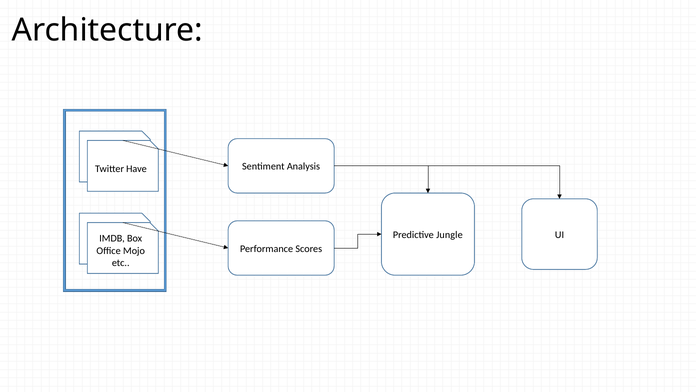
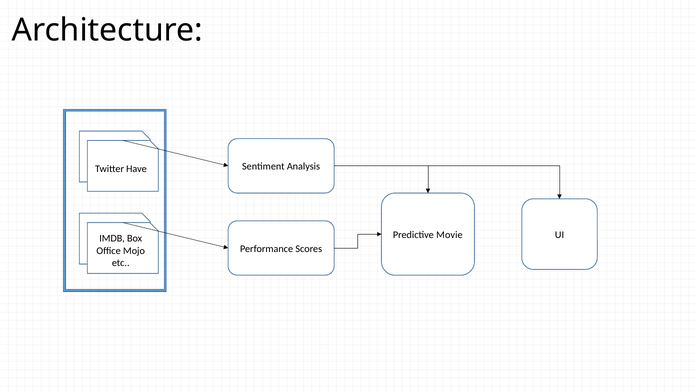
Jungle: Jungle -> Movie
